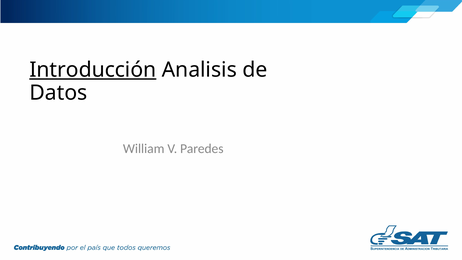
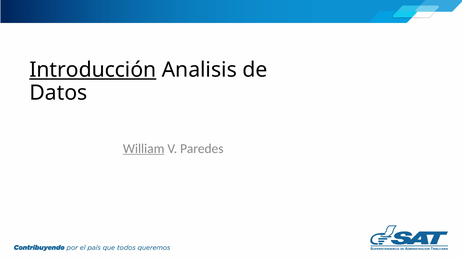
William underline: none -> present
